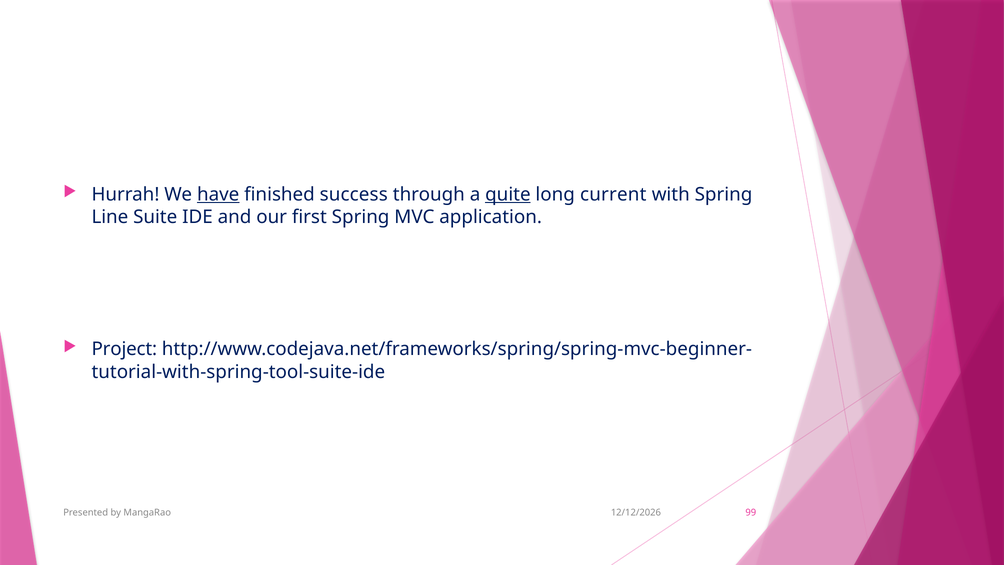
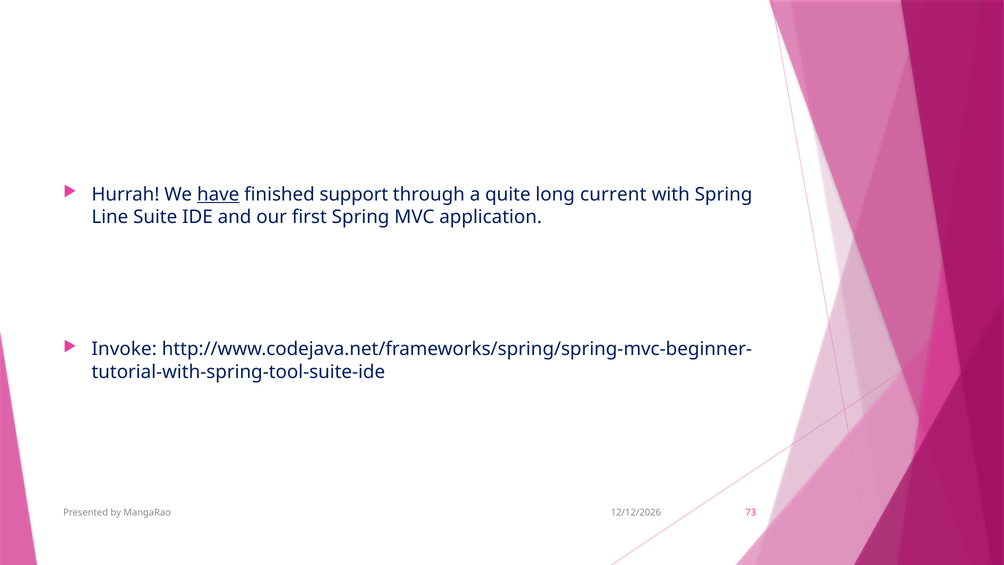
success: success -> support
quite underline: present -> none
Project: Project -> Invoke
99: 99 -> 73
